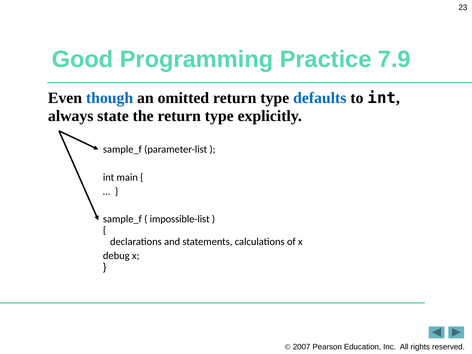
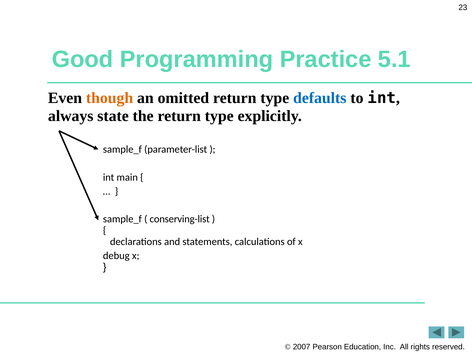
7.9: 7.9 -> 5.1
though colour: blue -> orange
impossible-list: impossible-list -> conserving-list
